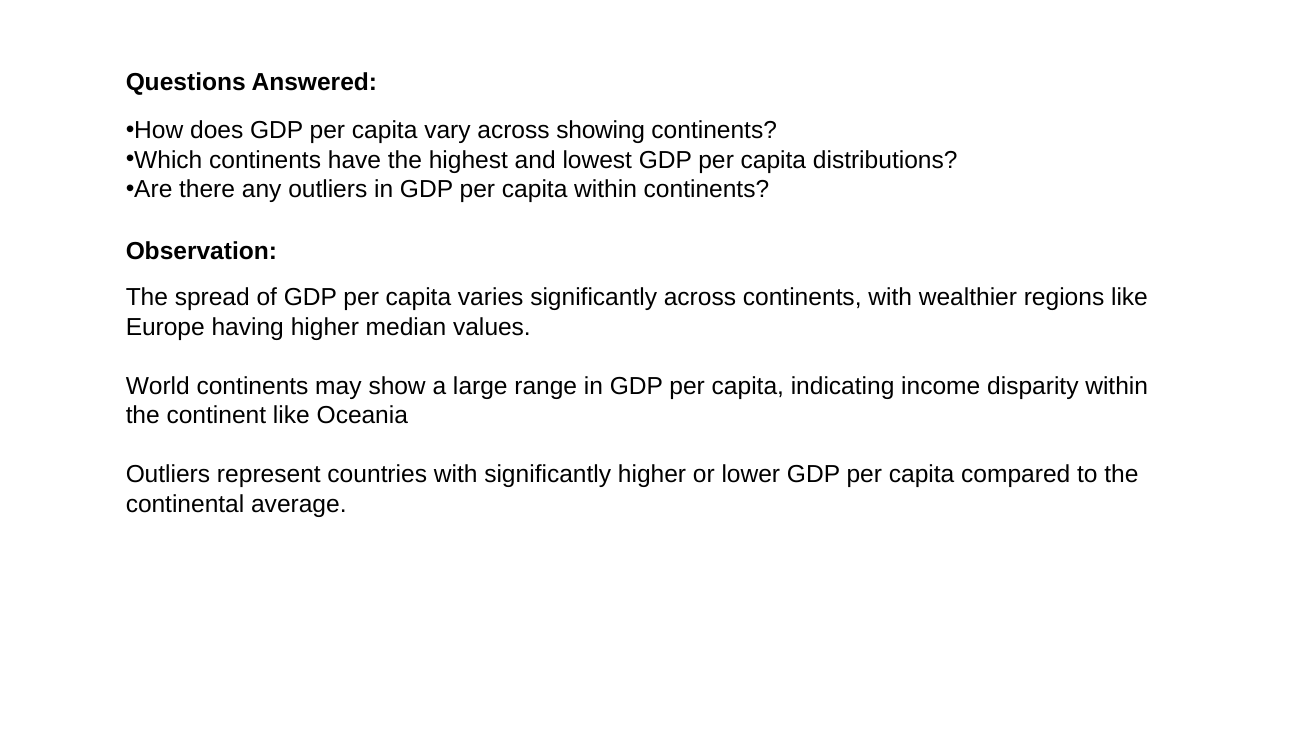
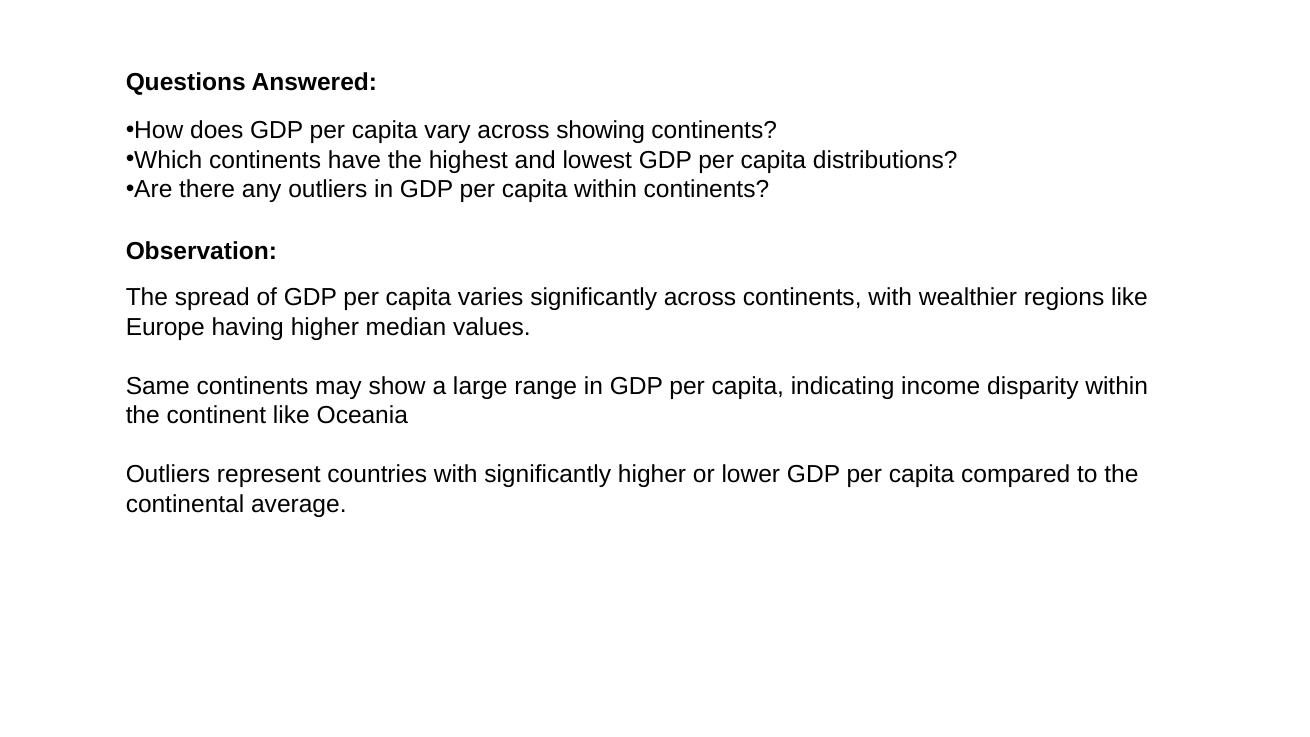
World: World -> Same
